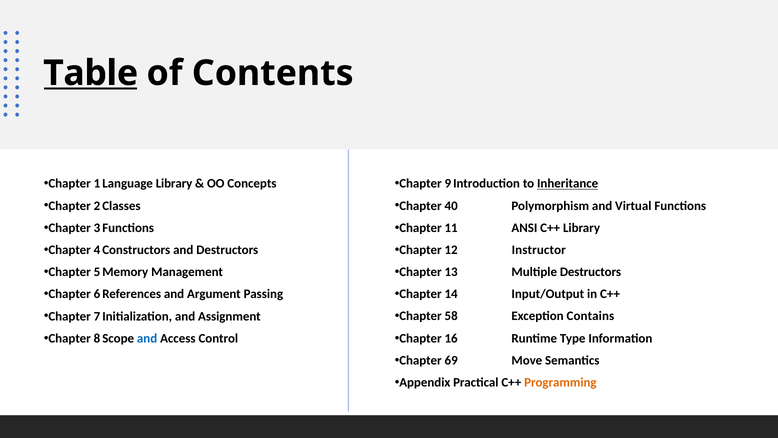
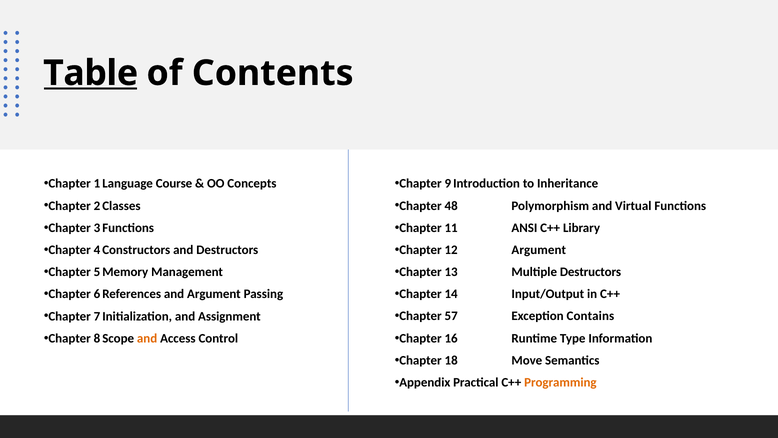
Library at (174, 183): Library -> Course
Inheritance underline: present -> none
40: 40 -> 48
12 Instructor: Instructor -> Argument
58: 58 -> 57
and at (147, 338) colour: blue -> orange
69: 69 -> 18
